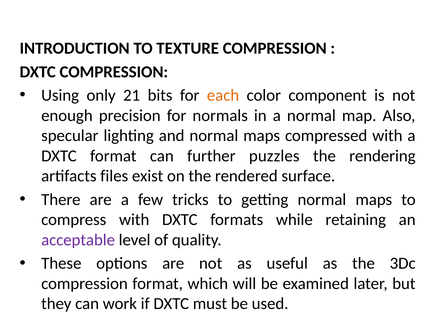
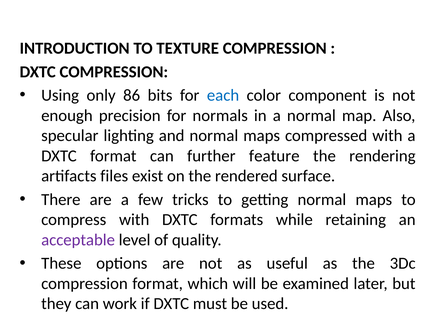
21: 21 -> 86
each colour: orange -> blue
puzzles: puzzles -> feature
